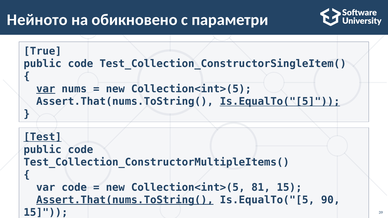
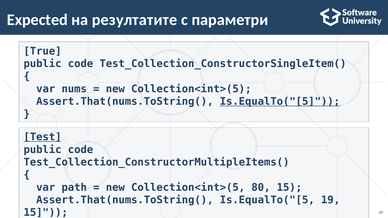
Нейното: Нейното -> Expected
обикновено: обикновено -> резултатите
var at (46, 89) underline: present -> none
var code: code -> path
81: 81 -> 80
Assert.That(nums.ToString( at (125, 200) underline: present -> none
90: 90 -> 19
